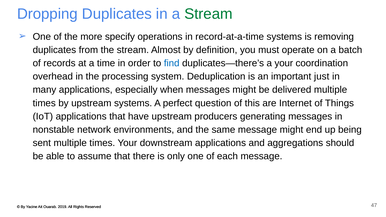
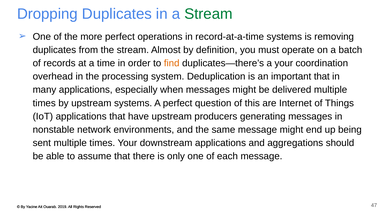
more specify: specify -> perfect
find colour: blue -> orange
important just: just -> that
